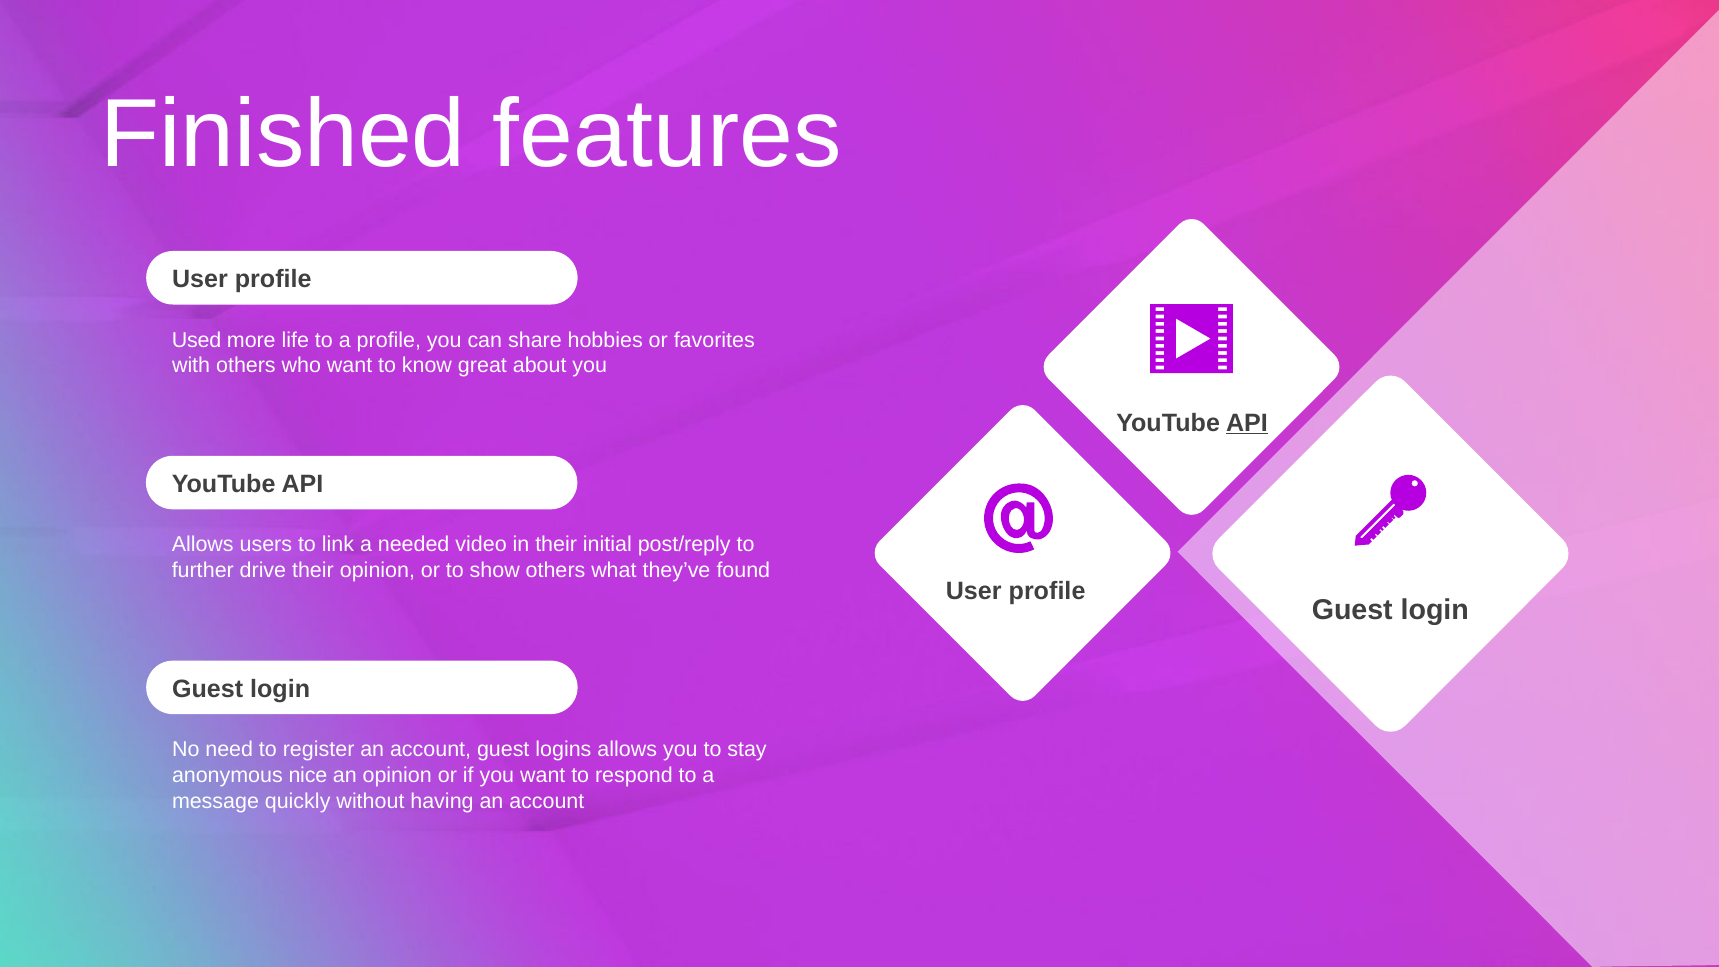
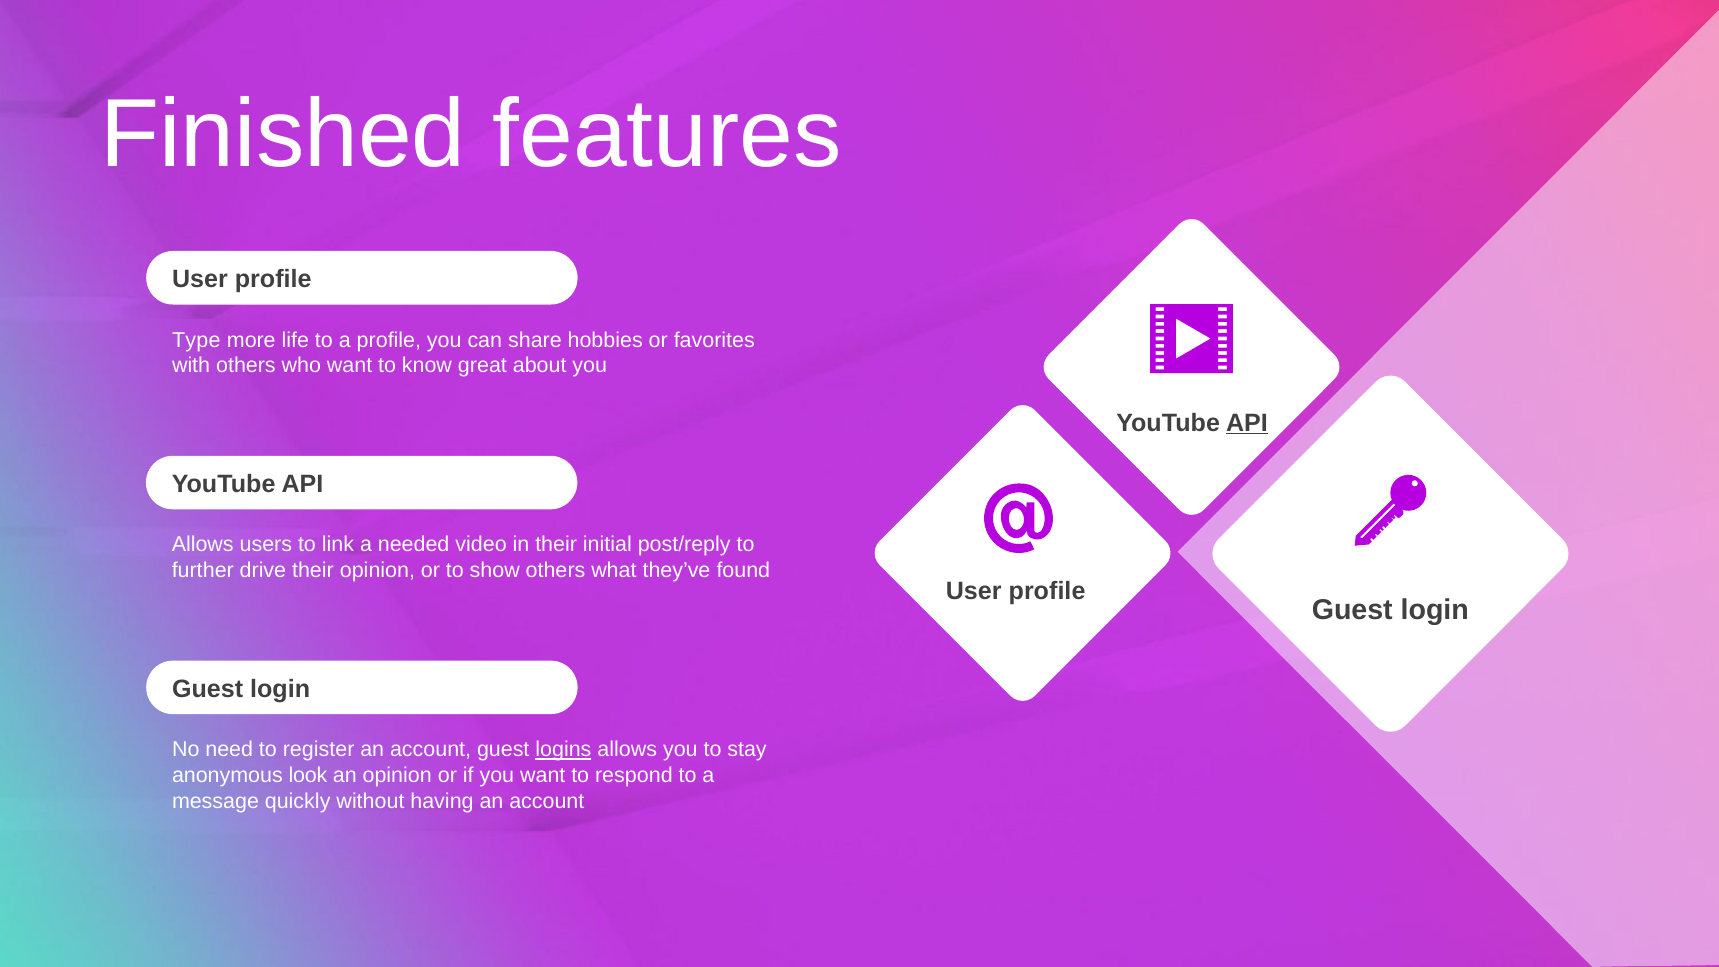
Used: Used -> Type
logins underline: none -> present
nice: nice -> look
